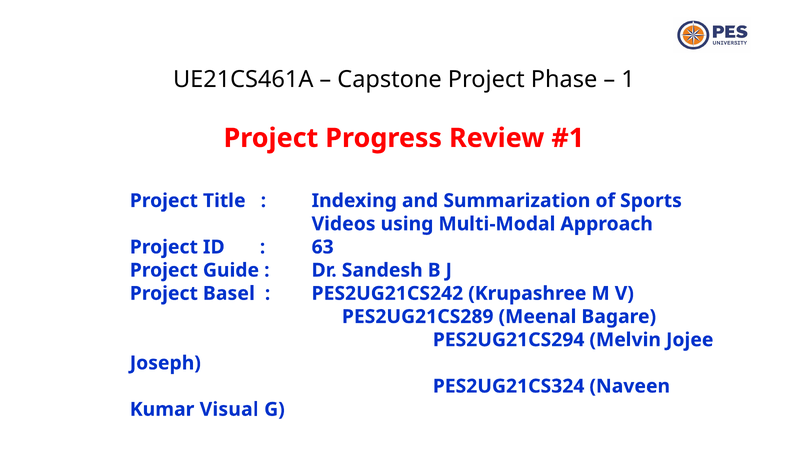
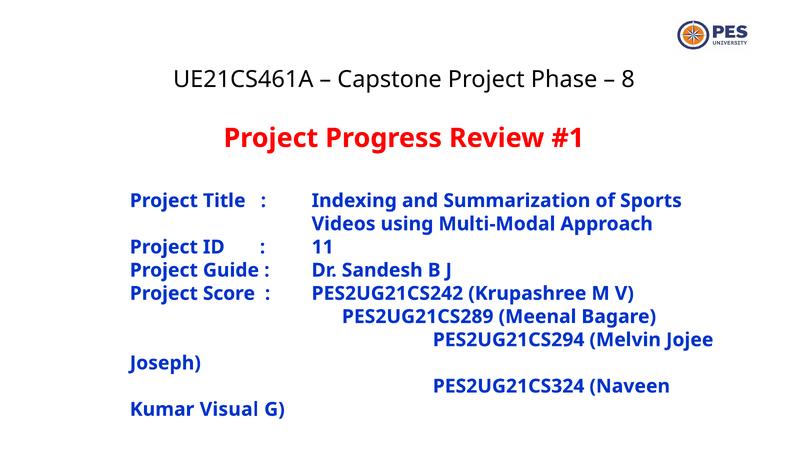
1: 1 -> 8
63: 63 -> 11
Basel: Basel -> Score
